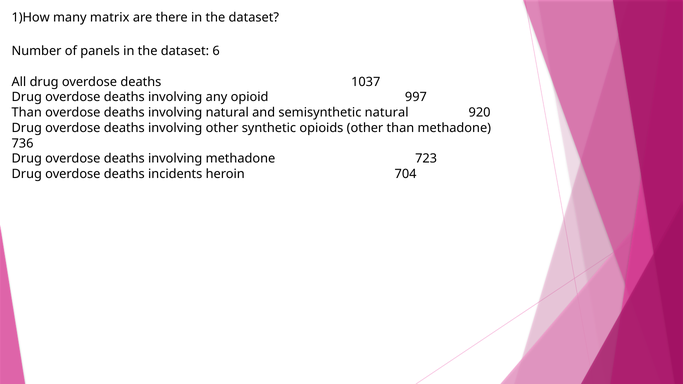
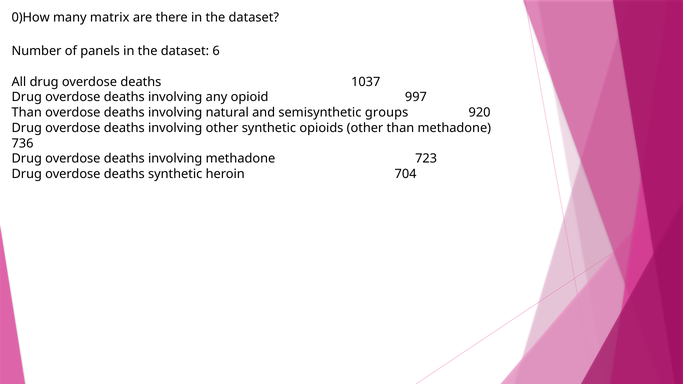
1)How: 1)How -> 0)How
semisynthetic natural: natural -> groups
deaths incidents: incidents -> synthetic
